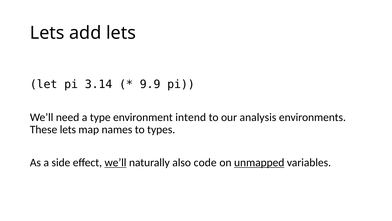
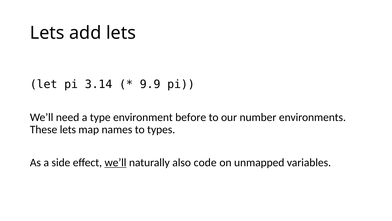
intend: intend -> before
analysis: analysis -> number
unmapped underline: present -> none
